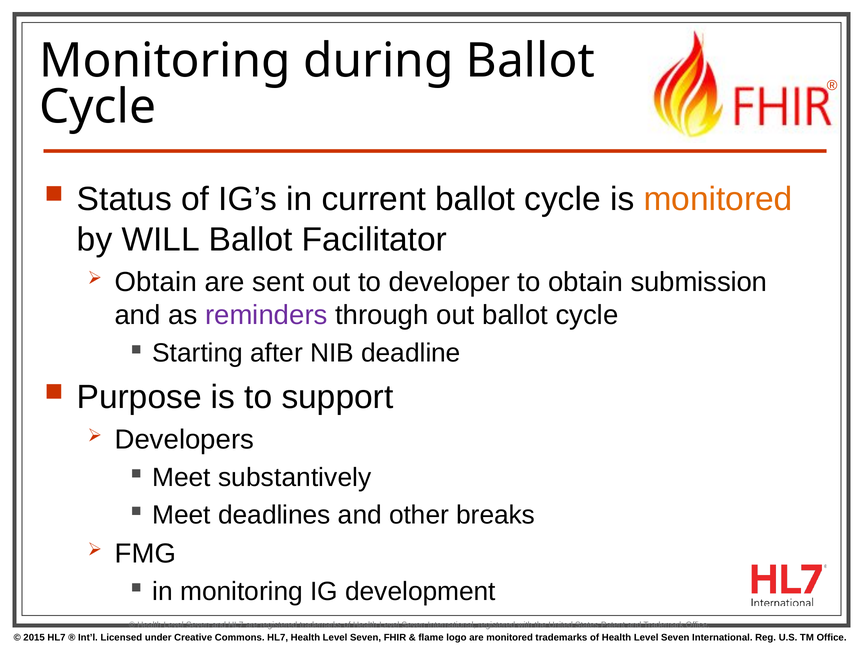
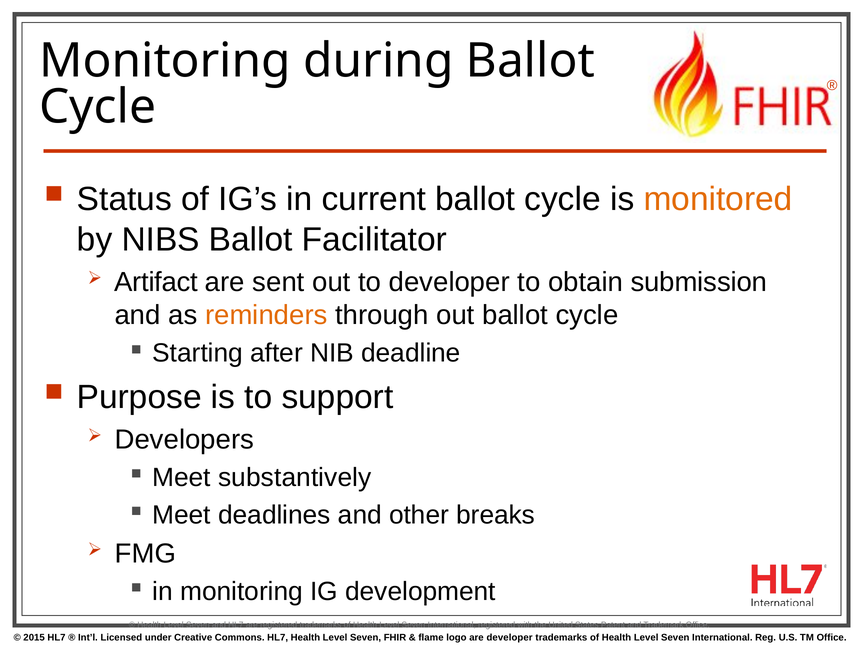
WILL: WILL -> NIBS
Obtain at (156, 282): Obtain -> Artifact
reminders colour: purple -> orange
are monitored: monitored -> developer
